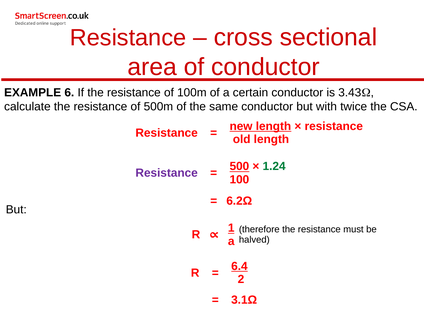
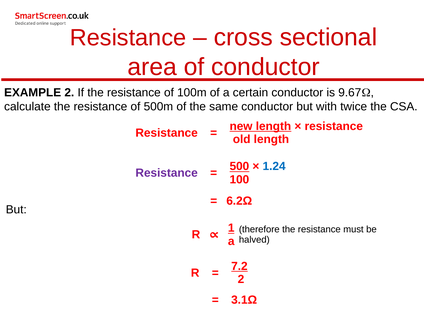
EXAMPLE 6: 6 -> 2
3.43: 3.43 -> 9.67
1.24 colour: green -> blue
6.4: 6.4 -> 7.2
